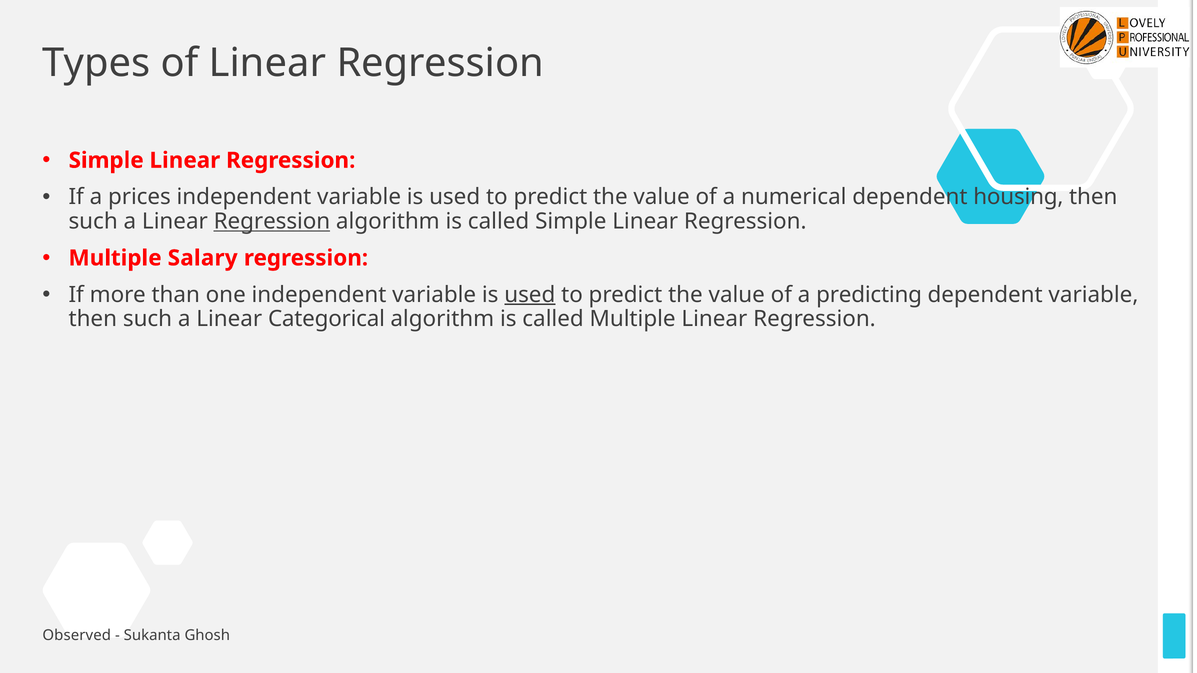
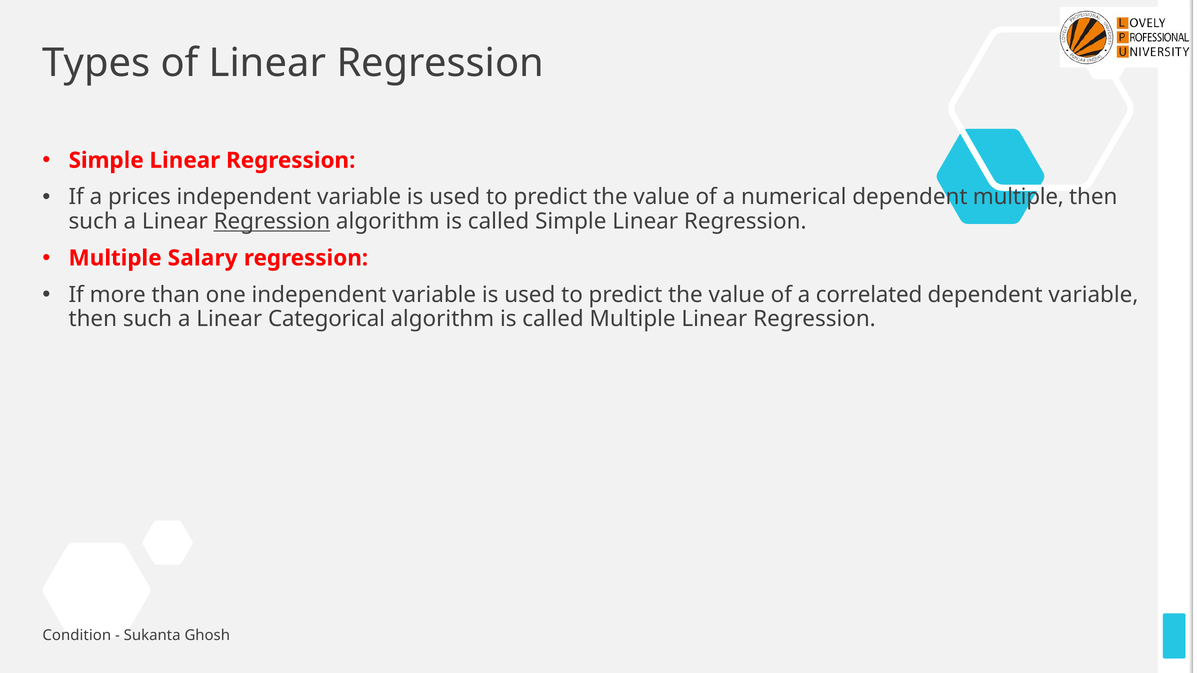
dependent housing: housing -> multiple
used at (530, 295) underline: present -> none
predicting: predicting -> correlated
Observed: Observed -> Condition
